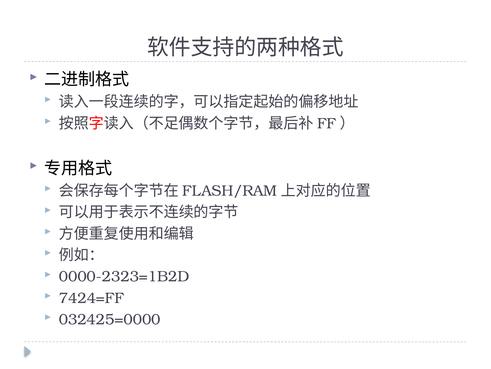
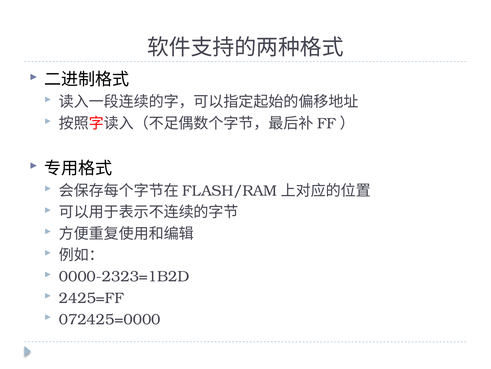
7424=FF: 7424=FF -> 2425=FF
032425=0000: 032425=0000 -> 072425=0000
